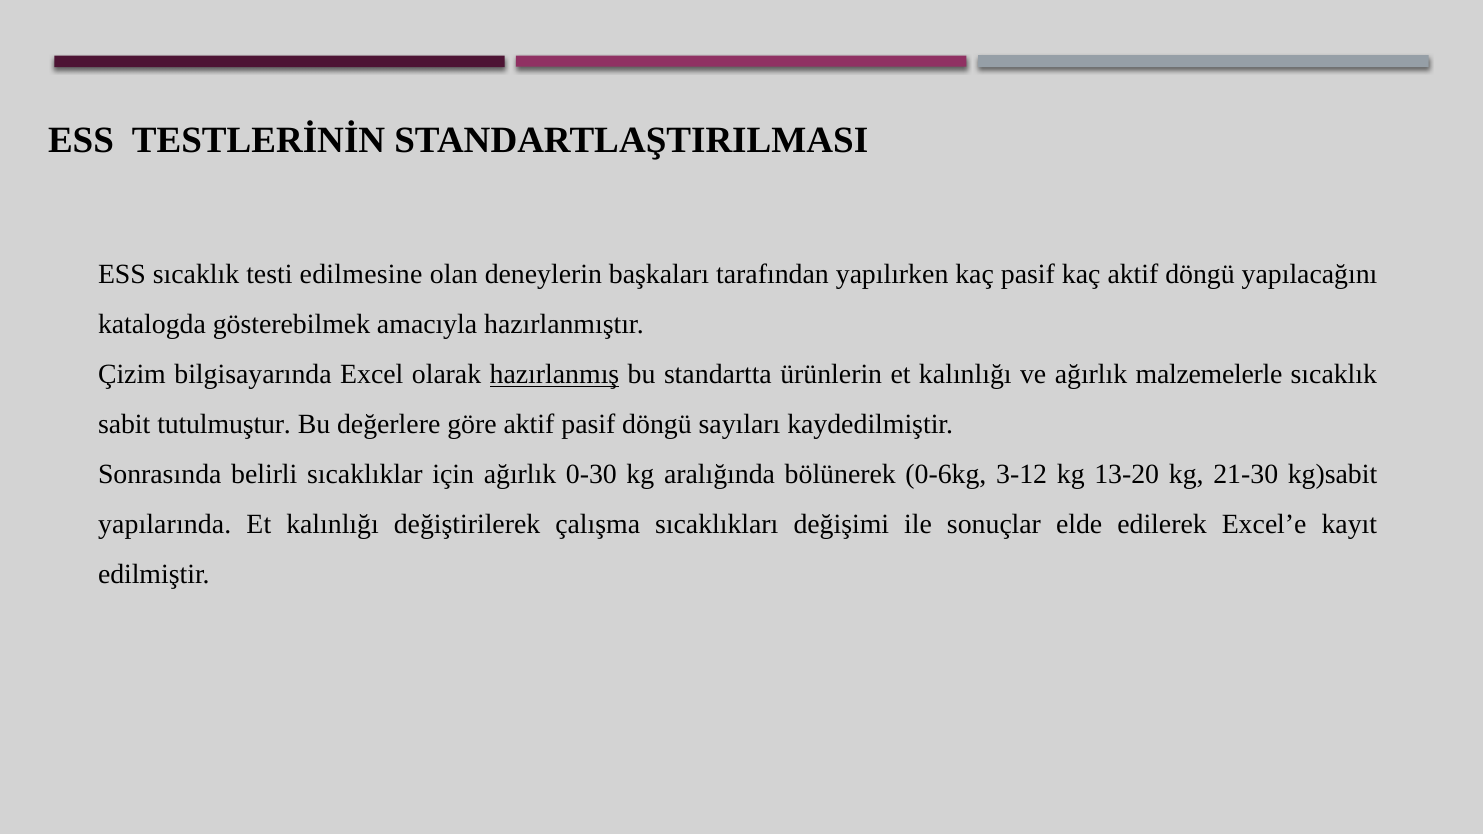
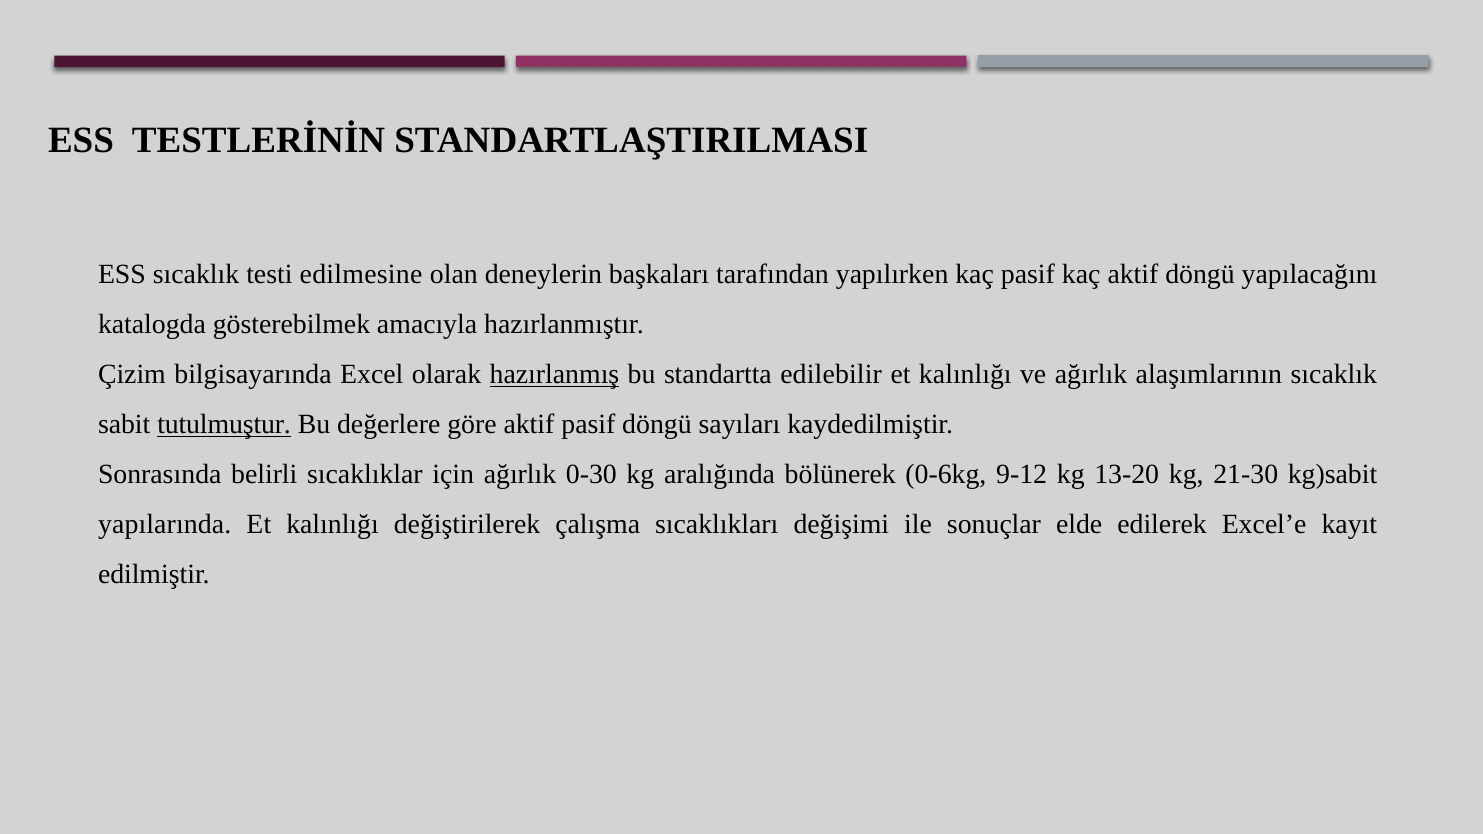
ürünlerin: ürünlerin -> edilebilir
malzemelerle: malzemelerle -> alaşımlarının
tutulmuştur underline: none -> present
3-12: 3-12 -> 9-12
